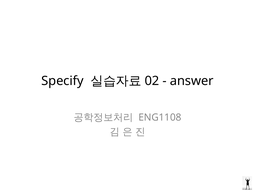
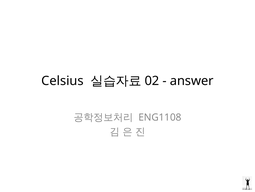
Specify: Specify -> Celsius
